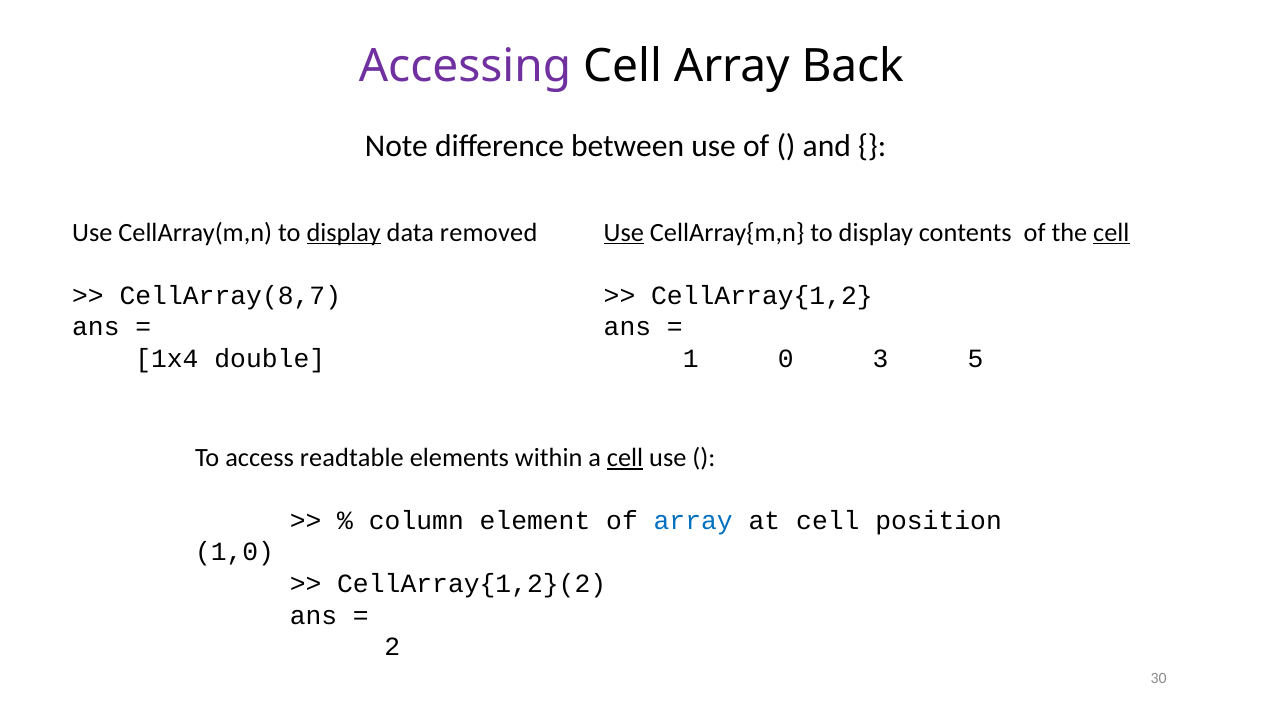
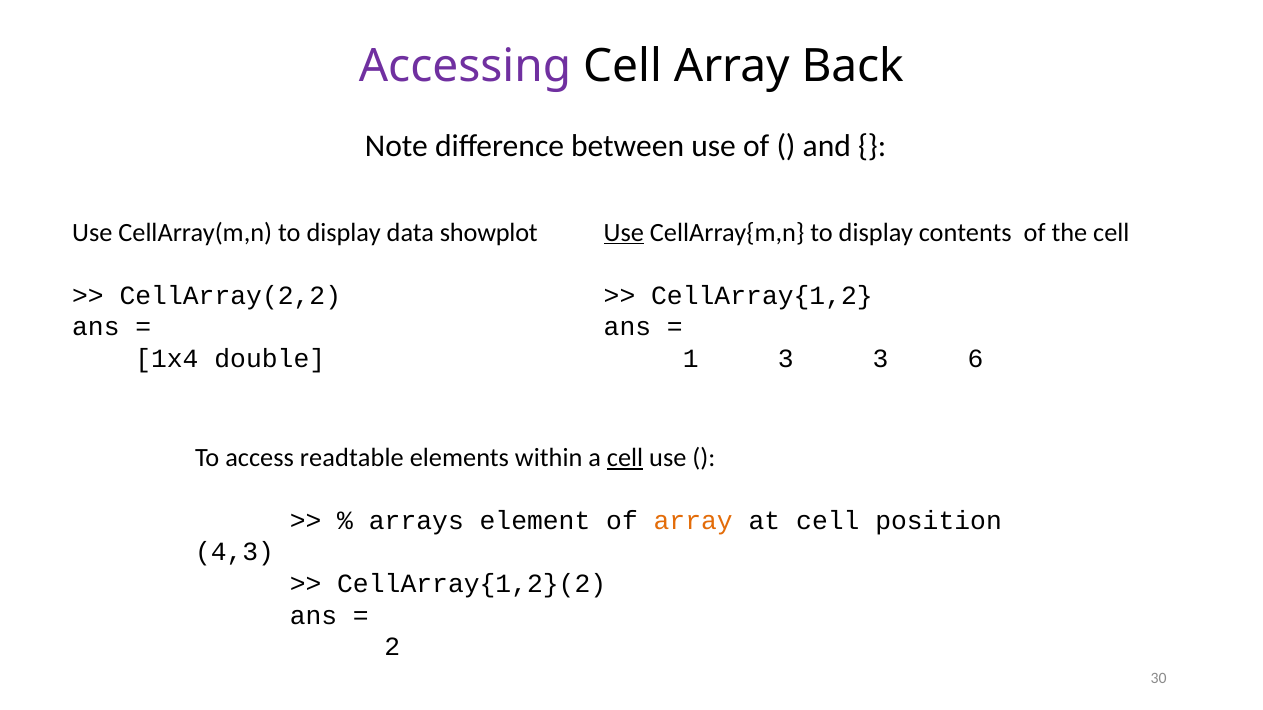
display at (344, 233) underline: present -> none
removed: removed -> showplot
cell at (1111, 233) underline: present -> none
CellArray(8,7: CellArray(8,7 -> CellArray(2,2
1 0: 0 -> 3
5: 5 -> 6
column: column -> arrays
array at (693, 521) colour: blue -> orange
1,0: 1,0 -> 4,3
